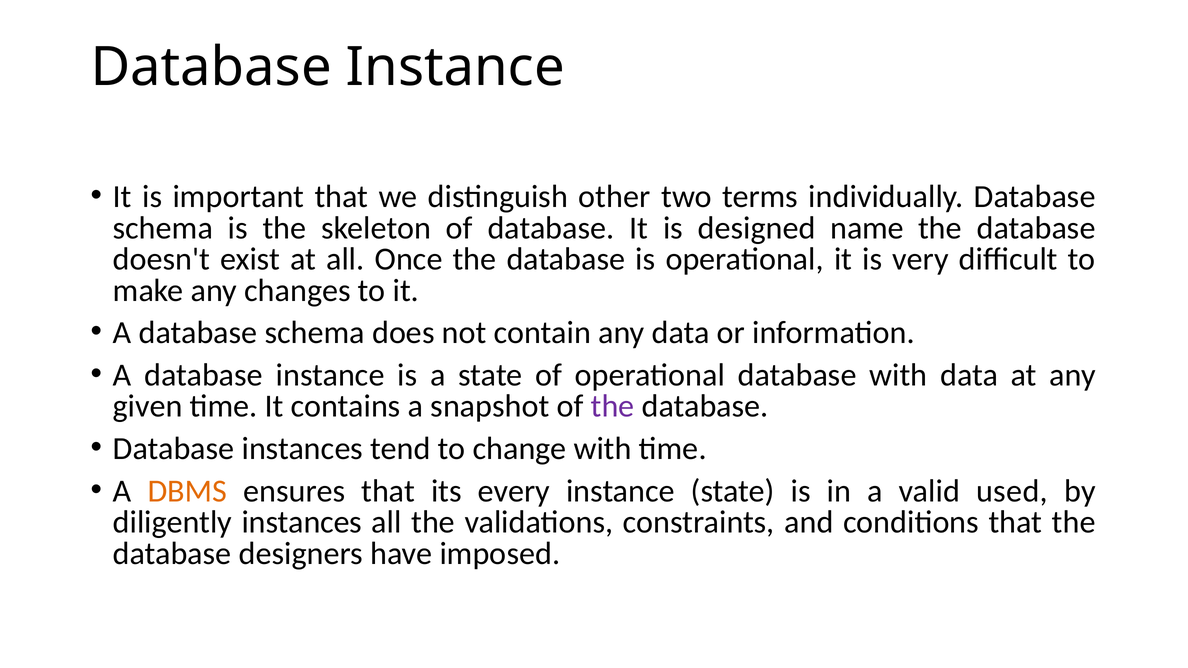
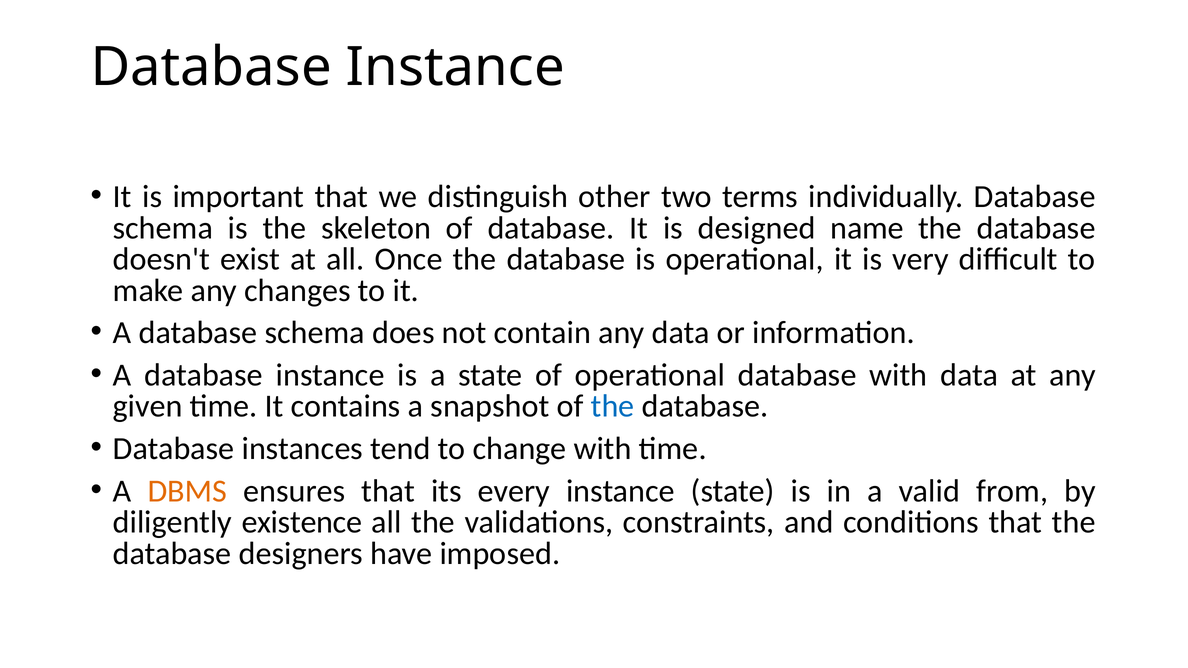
the at (613, 407) colour: purple -> blue
used: used -> from
diligently instances: instances -> existence
